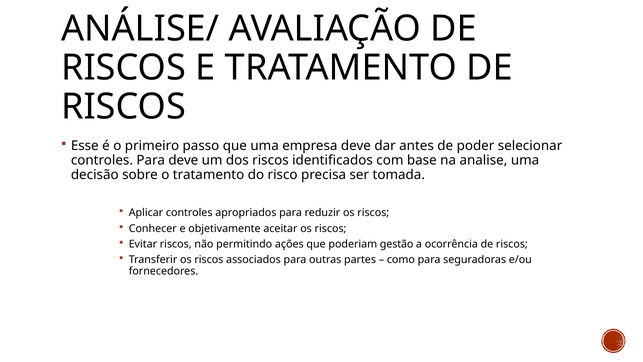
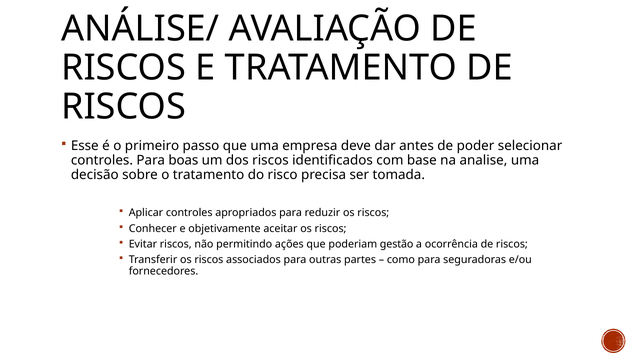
Para deve: deve -> boas
